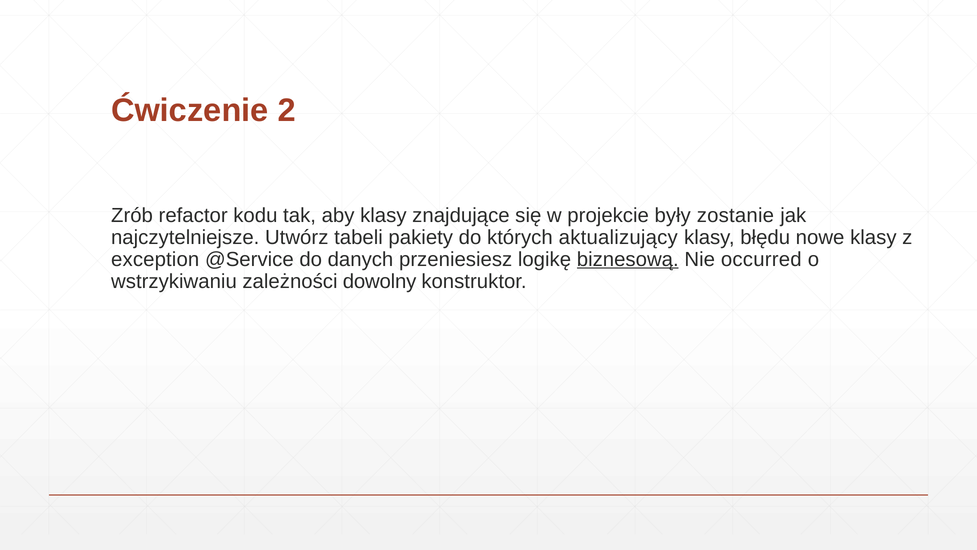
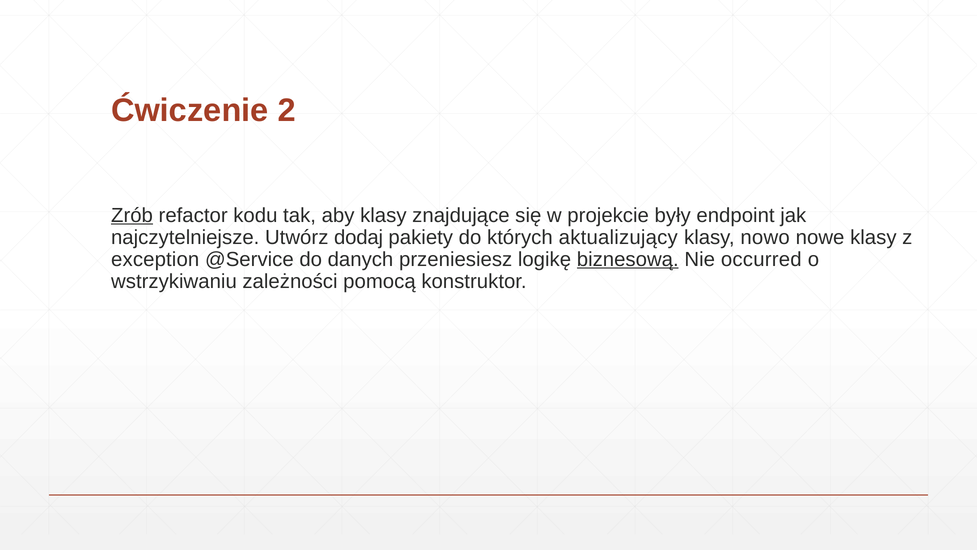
Zrób underline: none -> present
zostanie: zostanie -> endpoint
tabeli: tabeli -> dodaj
błędu: błędu -> nowo
dowolny: dowolny -> pomocą
